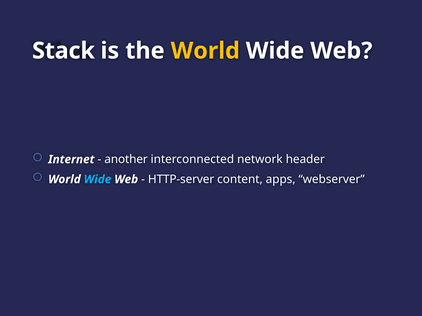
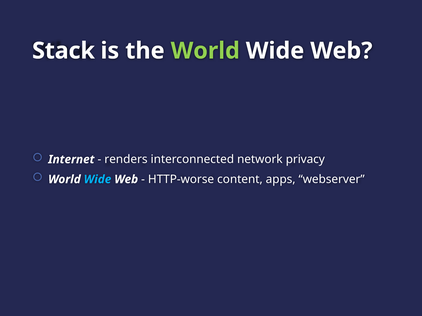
World at (205, 51) colour: yellow -> light green
another: another -> renders
header: header -> privacy
HTTP-server: HTTP-server -> HTTP-worse
